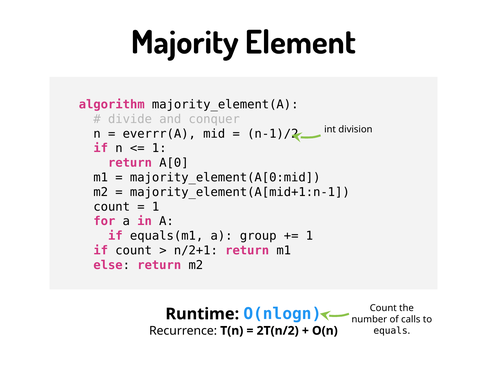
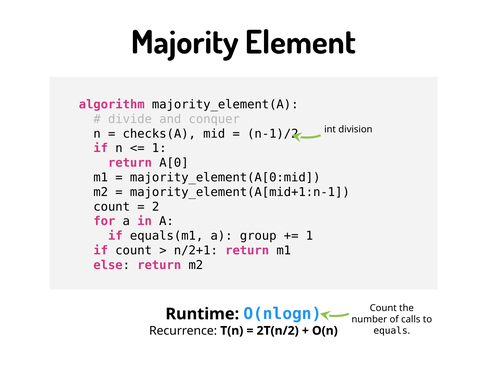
everrr(A: everrr(A -> checks(A
1 at (156, 207): 1 -> 2
